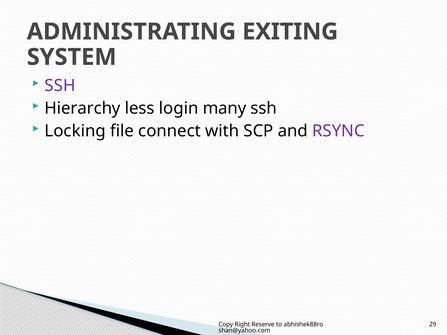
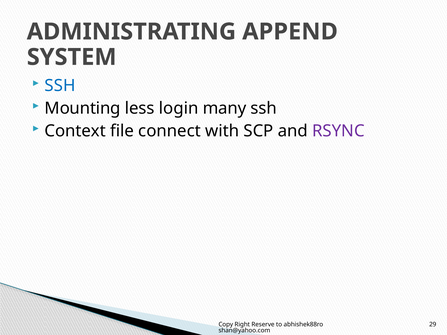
EXITING: EXITING -> APPEND
SSH at (60, 86) colour: purple -> blue
Hierarchy: Hierarchy -> Mounting
Locking: Locking -> Context
